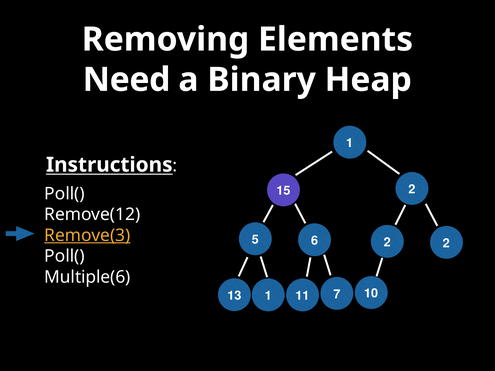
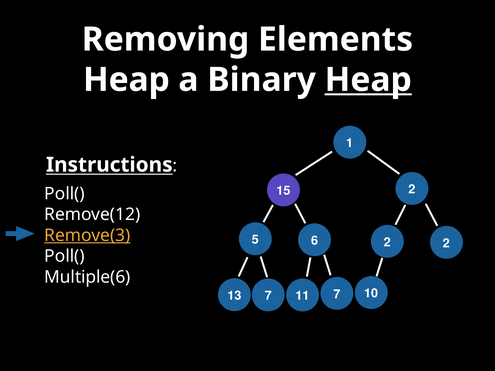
Need at (127, 80): Need -> Heap
Heap at (368, 80) underline: none -> present
13 1: 1 -> 7
